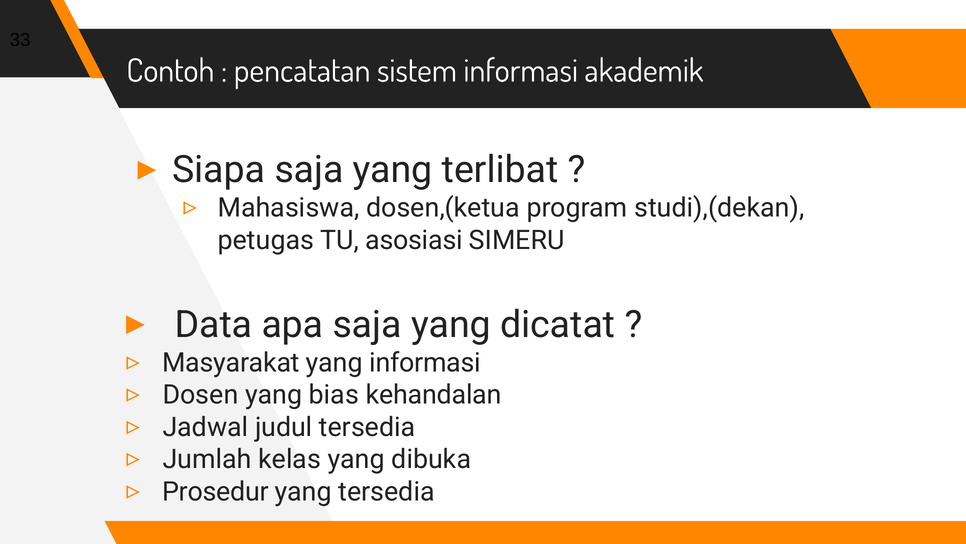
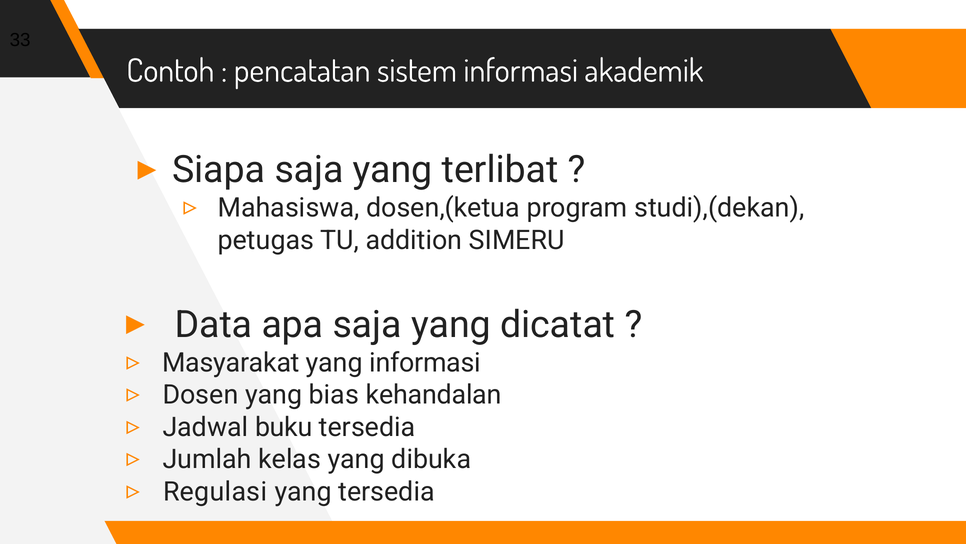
asosiasi: asosiasi -> addition
judul: judul -> buku
Prosedur: Prosedur -> Regulasi
